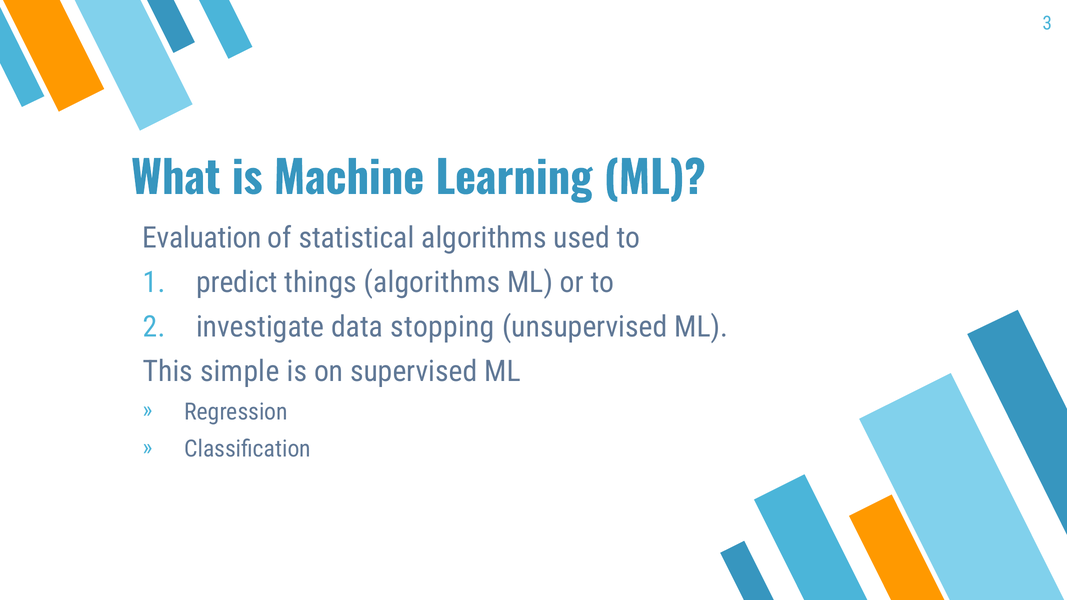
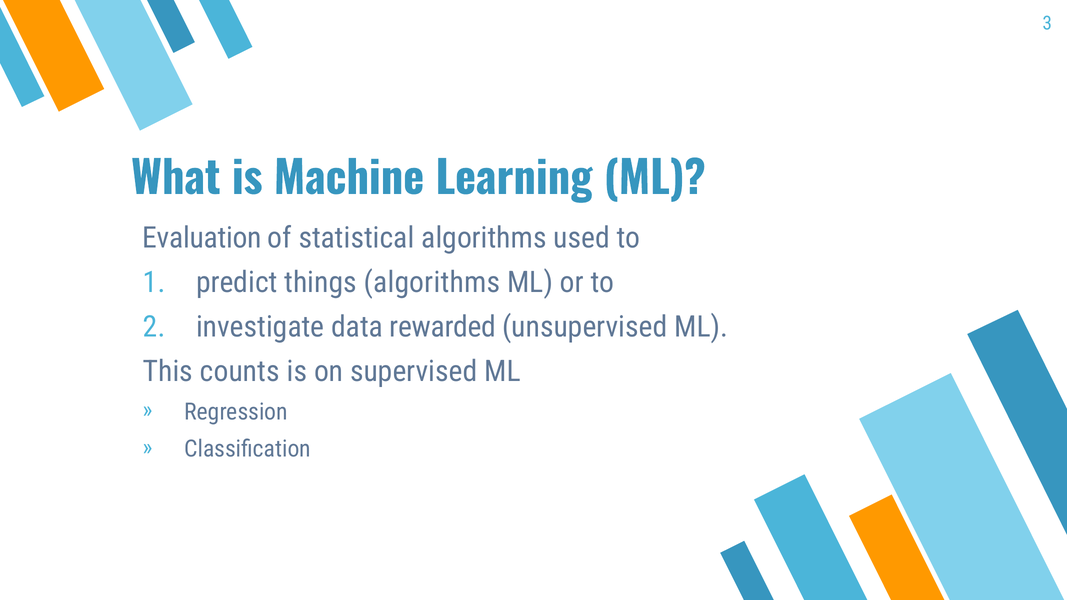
stopping: stopping -> rewarded
simple: simple -> counts
